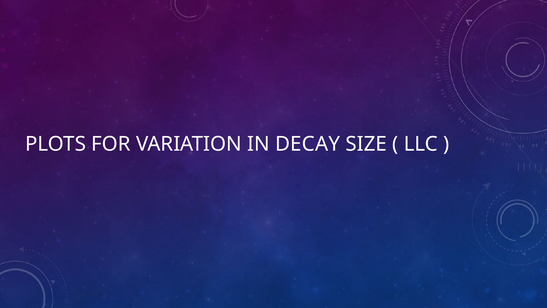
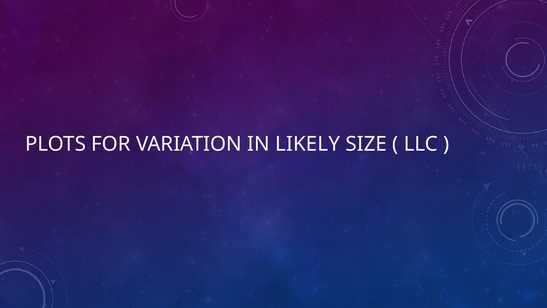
DECAY: DECAY -> LIKELY
